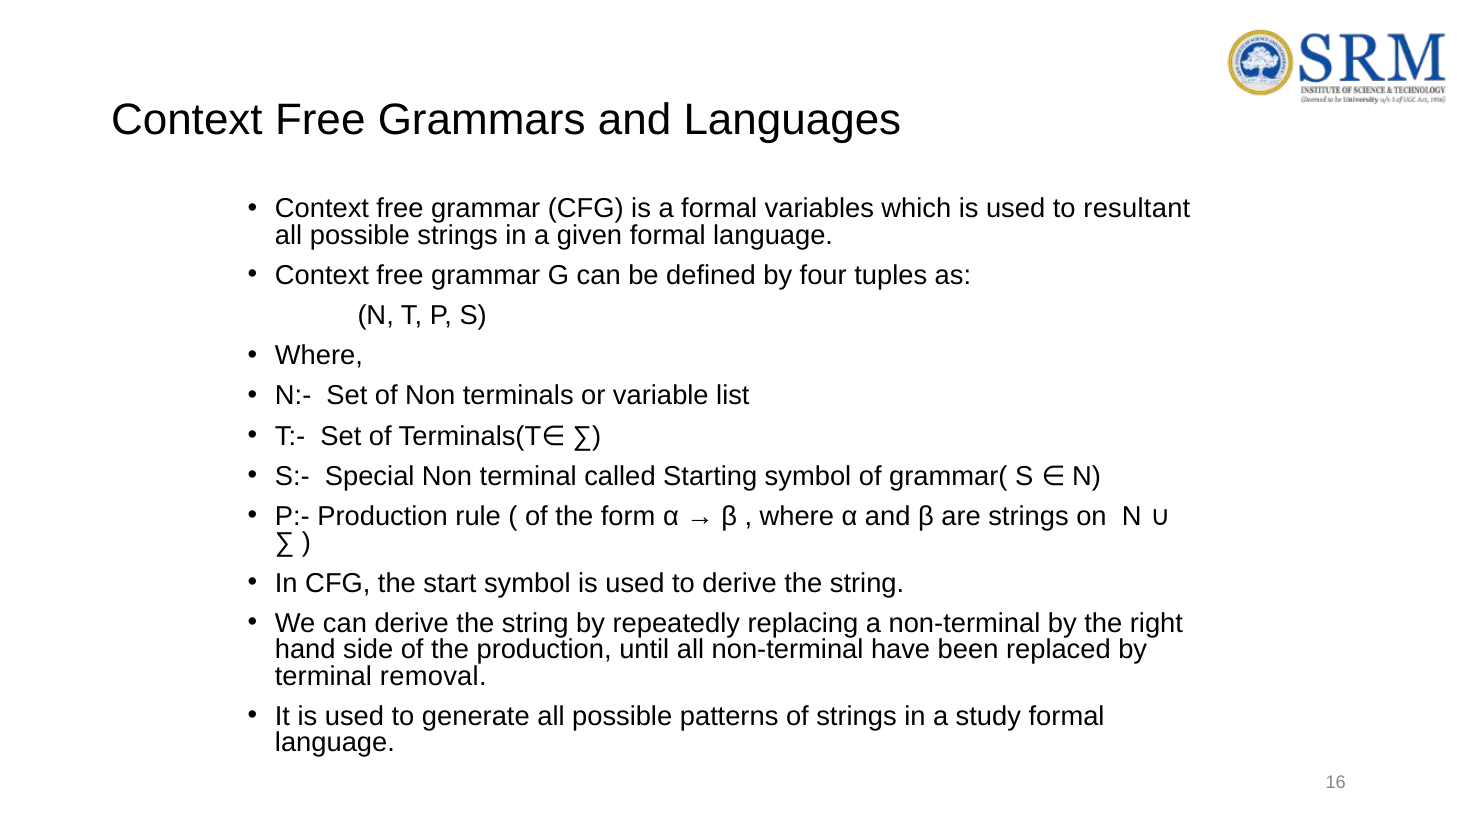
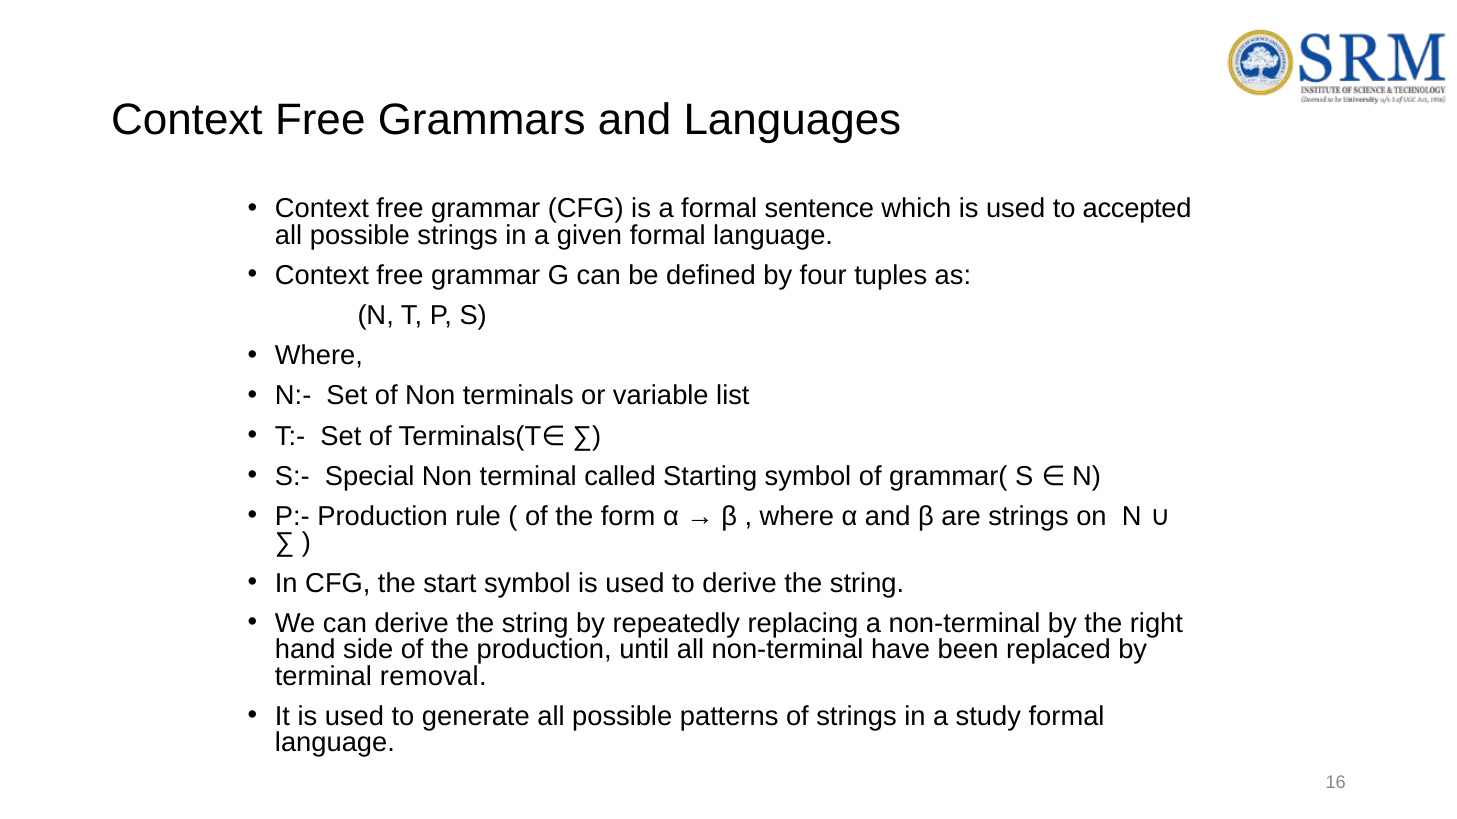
variables: variables -> sentence
resultant: resultant -> accepted
